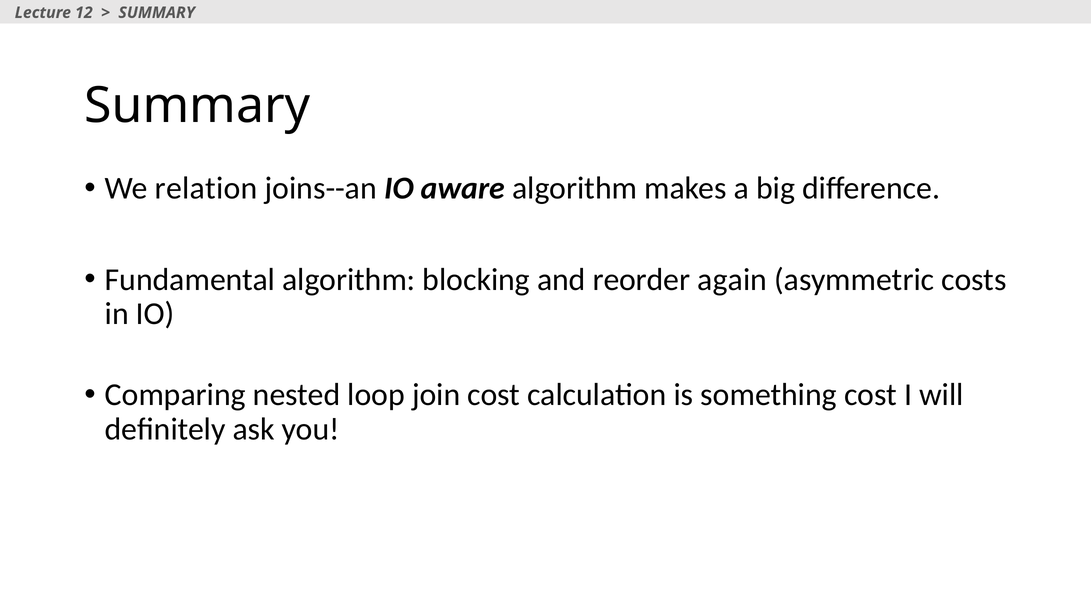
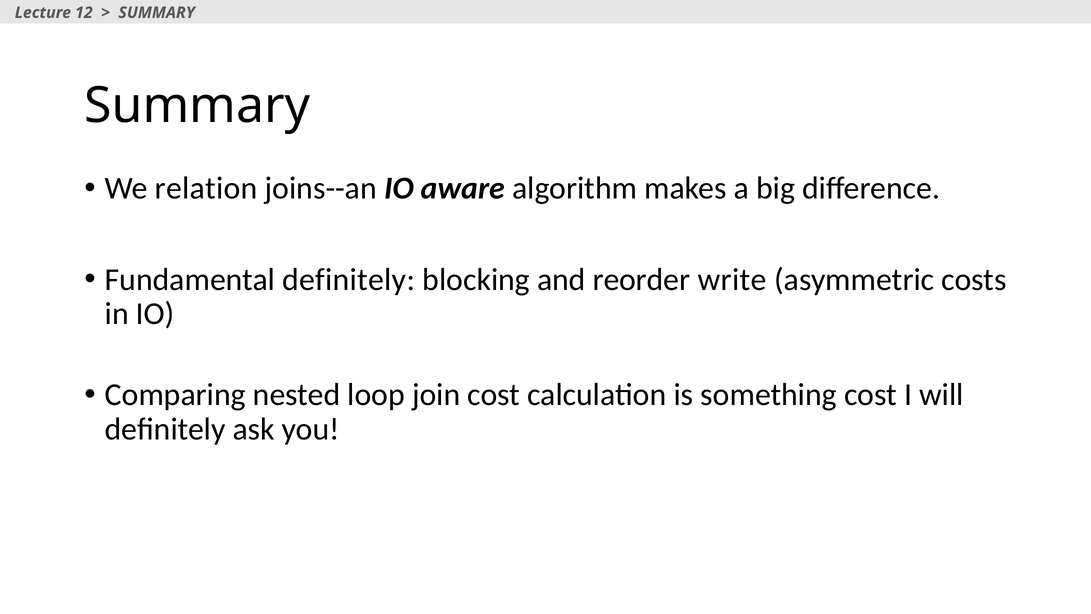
Fundamental algorithm: algorithm -> definitely
again: again -> write
